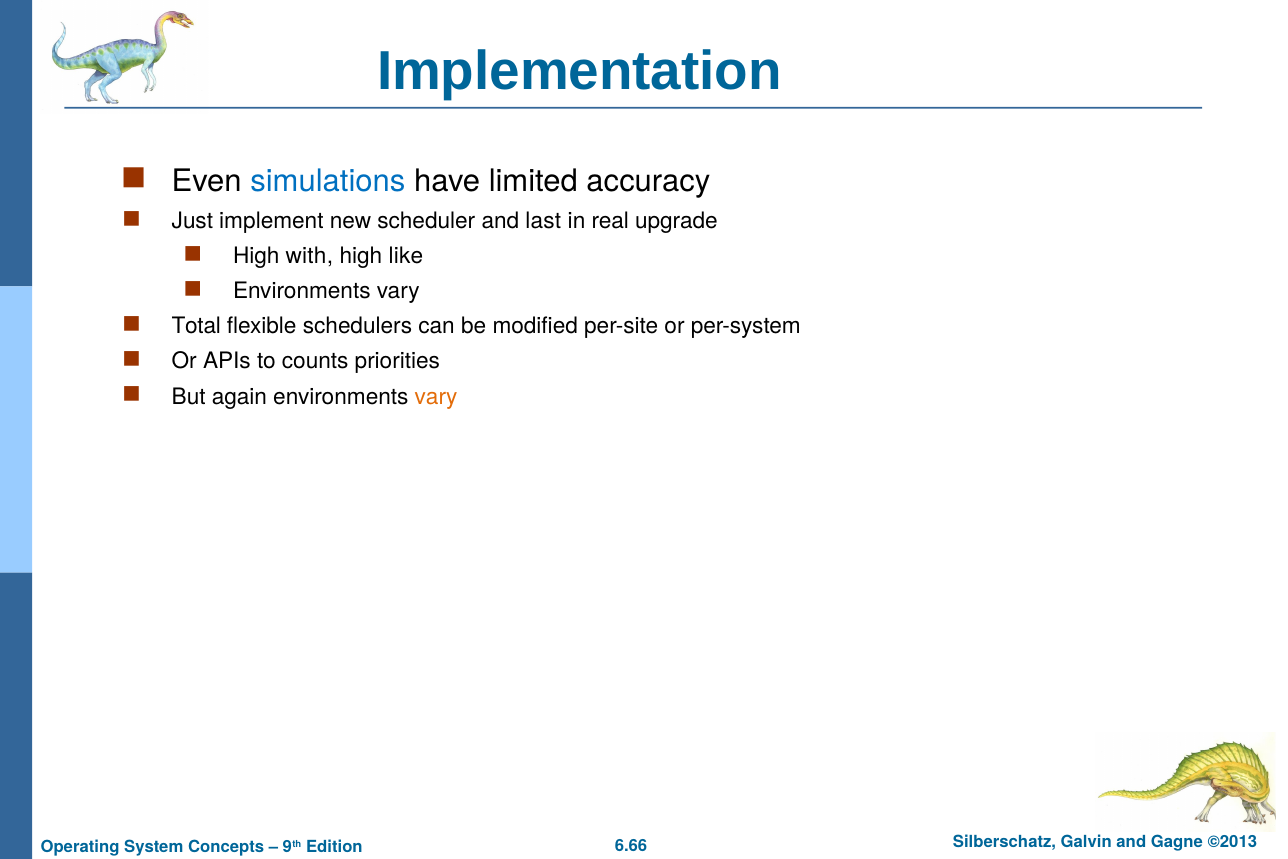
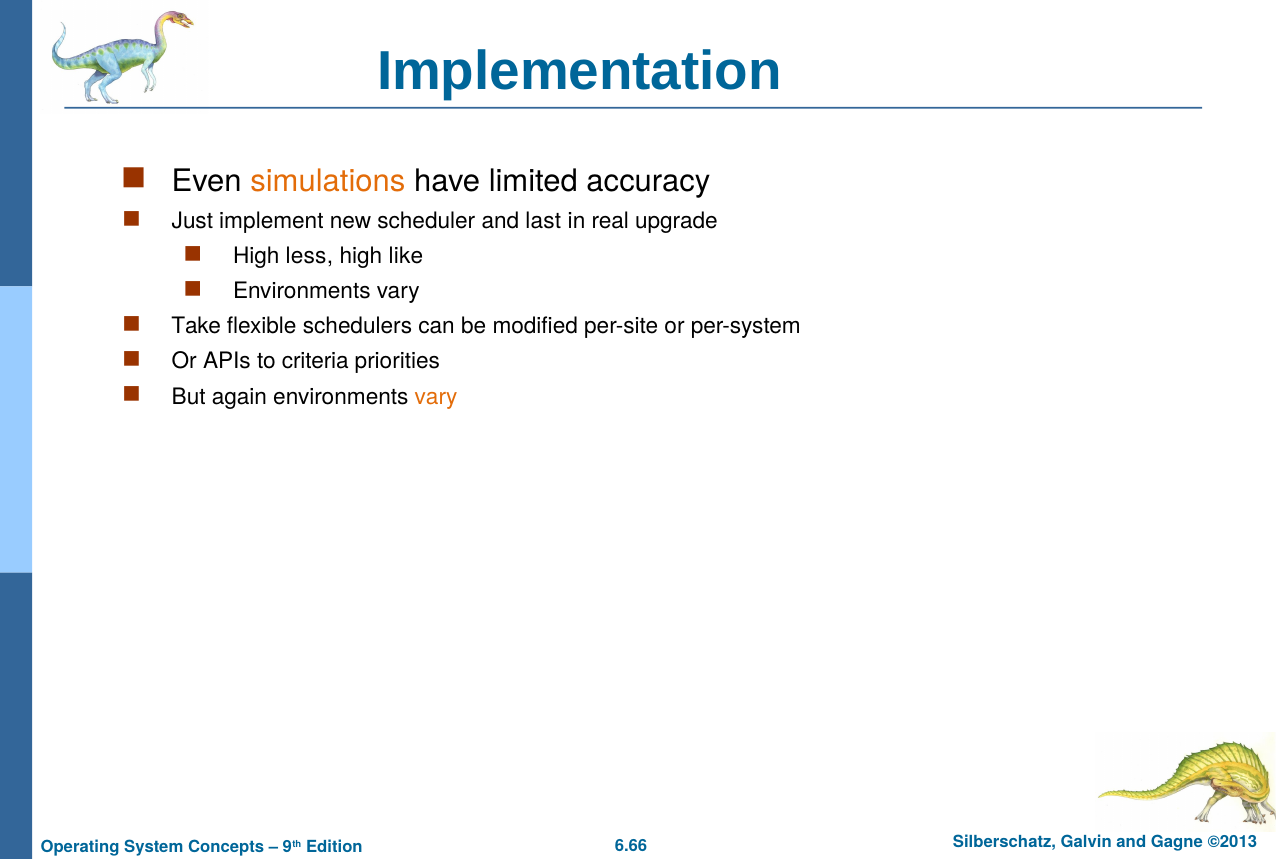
simulations colour: blue -> orange
with: with -> less
Total: Total -> Take
counts: counts -> criteria
